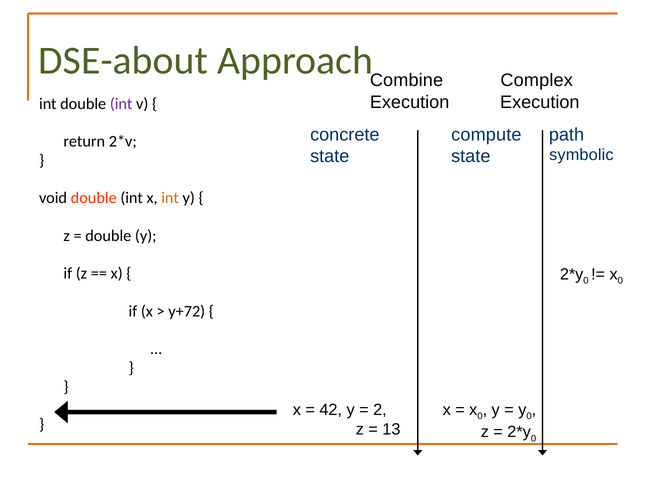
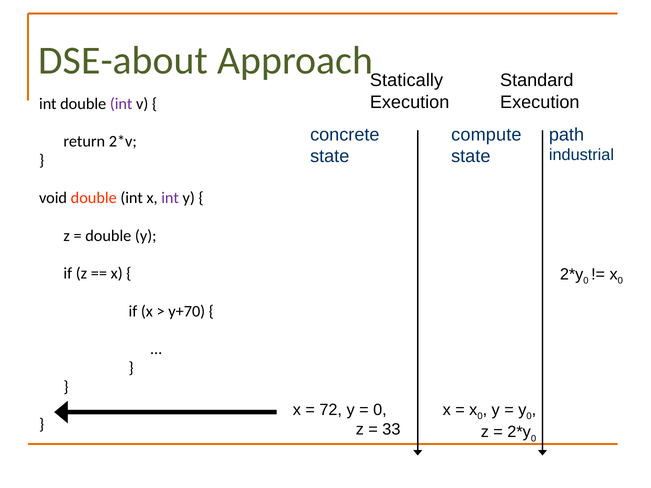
Combine: Combine -> Statically
Complex: Complex -> Standard
symbolic: symbolic -> industrial
int at (170, 198) colour: orange -> purple
y+72: y+72 -> y+70
42: 42 -> 72
2 at (380, 410): 2 -> 0
13: 13 -> 33
